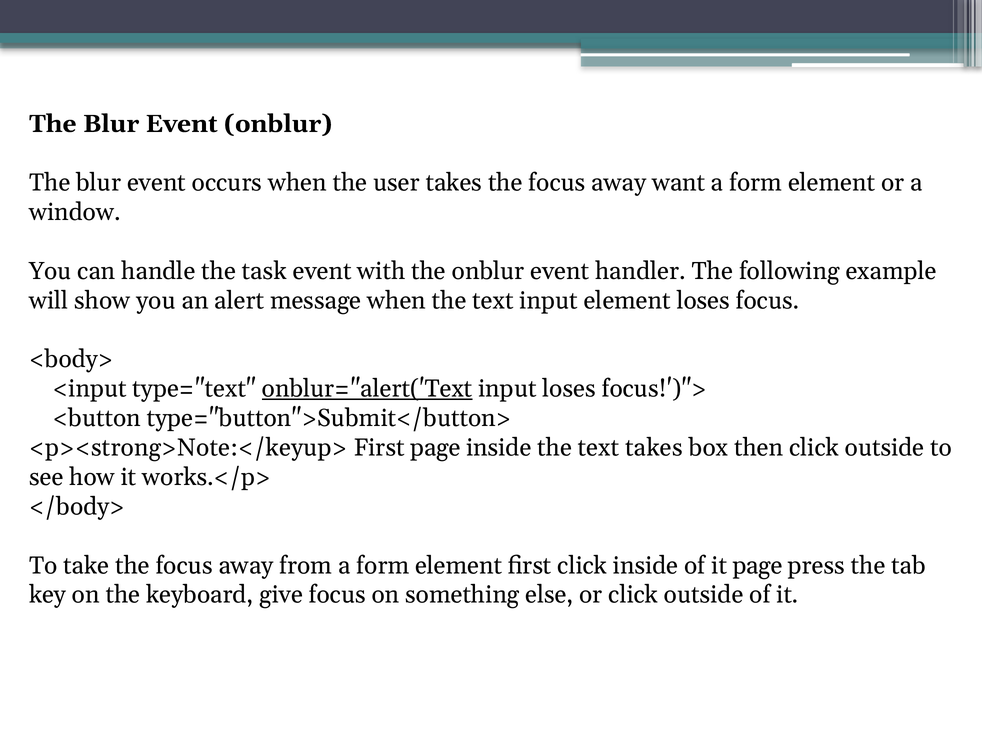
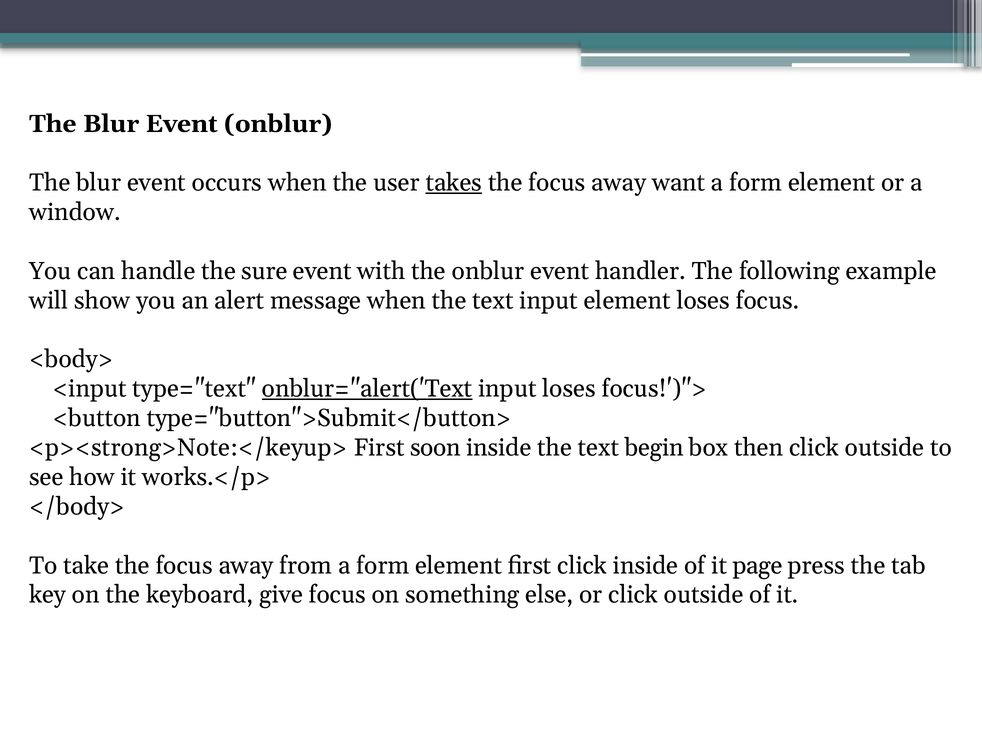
takes at (454, 183) underline: none -> present
task: task -> sure
First page: page -> soon
text takes: takes -> begin
